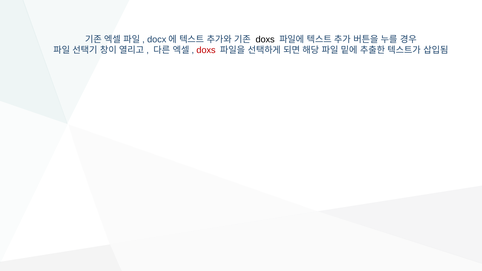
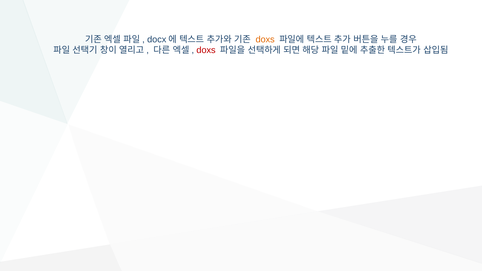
doxs at (265, 39) colour: black -> orange
